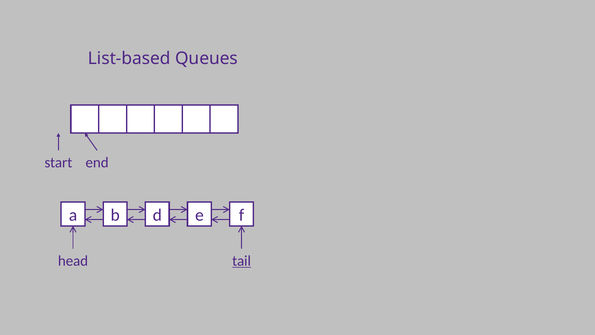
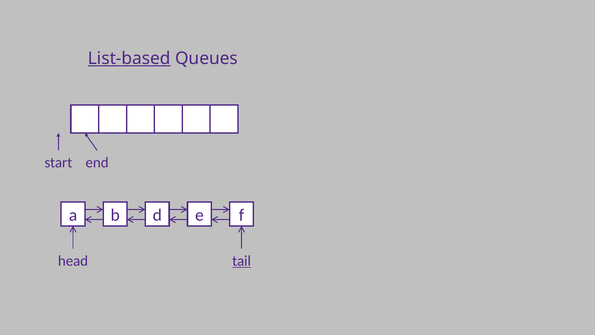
List-based underline: none -> present
